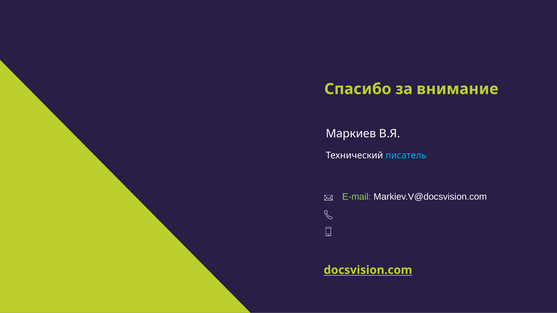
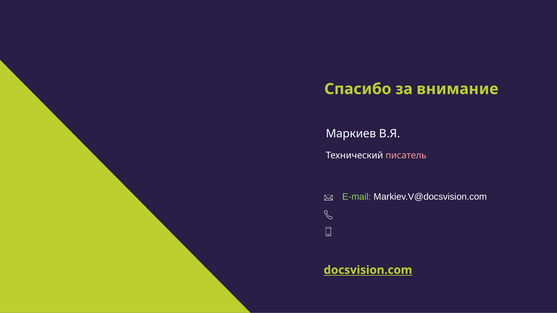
писатель colour: light blue -> pink
